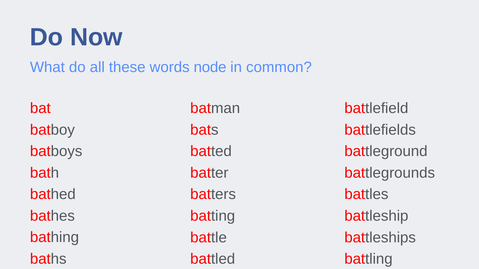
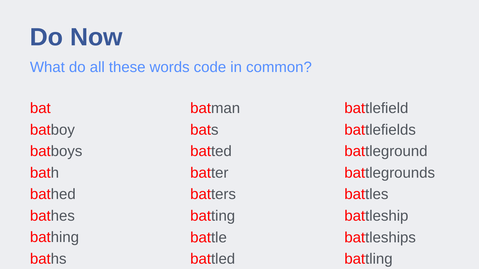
node: node -> code
